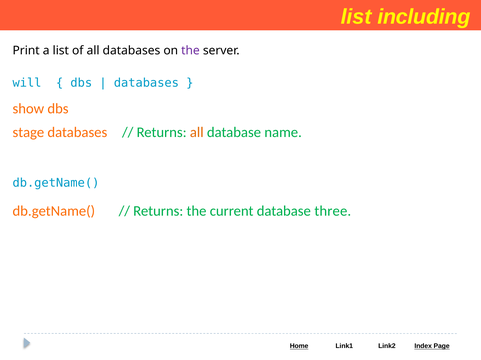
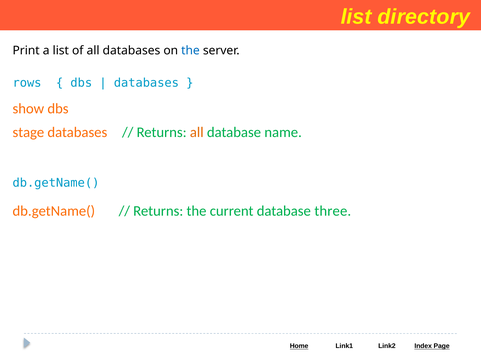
including: including -> directory
the at (191, 50) colour: purple -> blue
will: will -> rows
